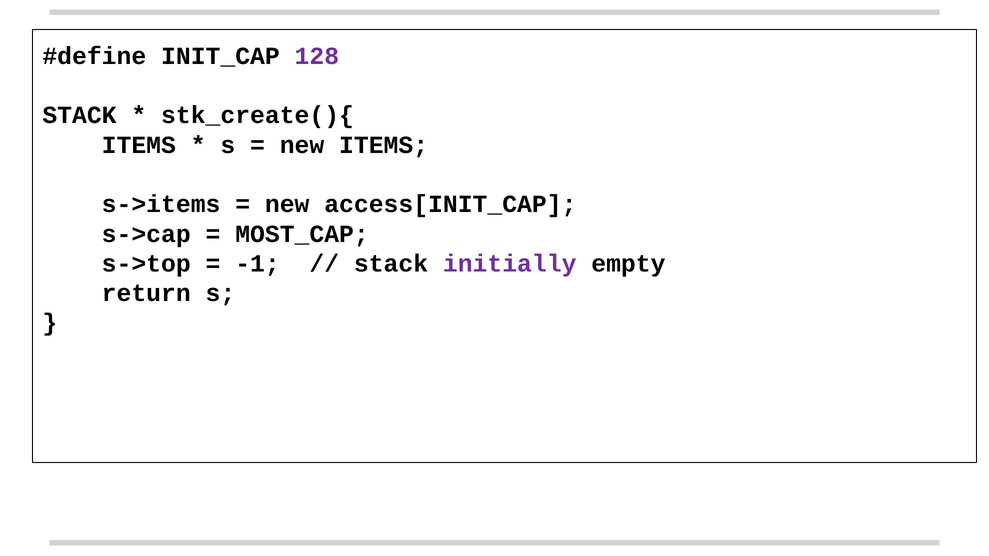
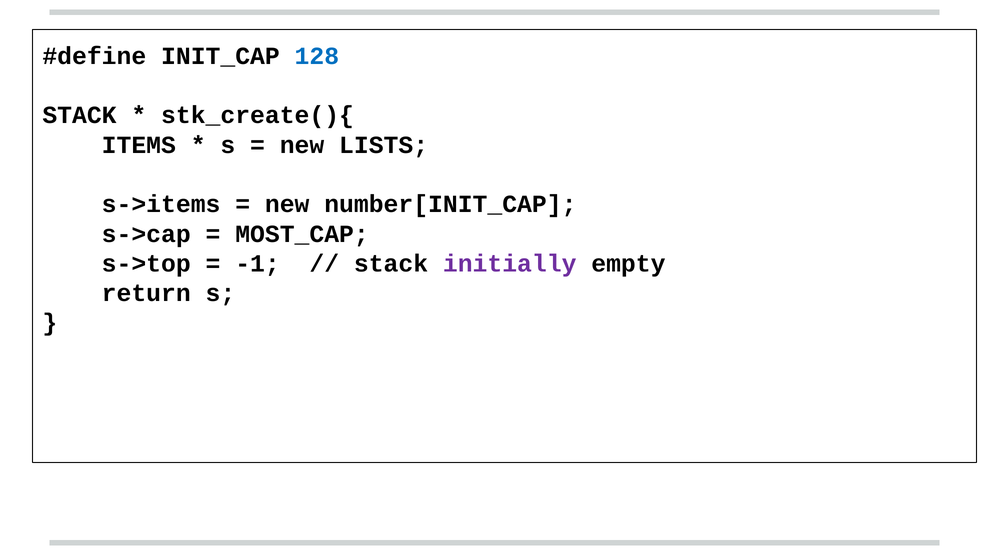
128 colour: purple -> blue
new ITEMS: ITEMS -> LISTS
access[INIT_CAP: access[INIT_CAP -> number[INIT_CAP
